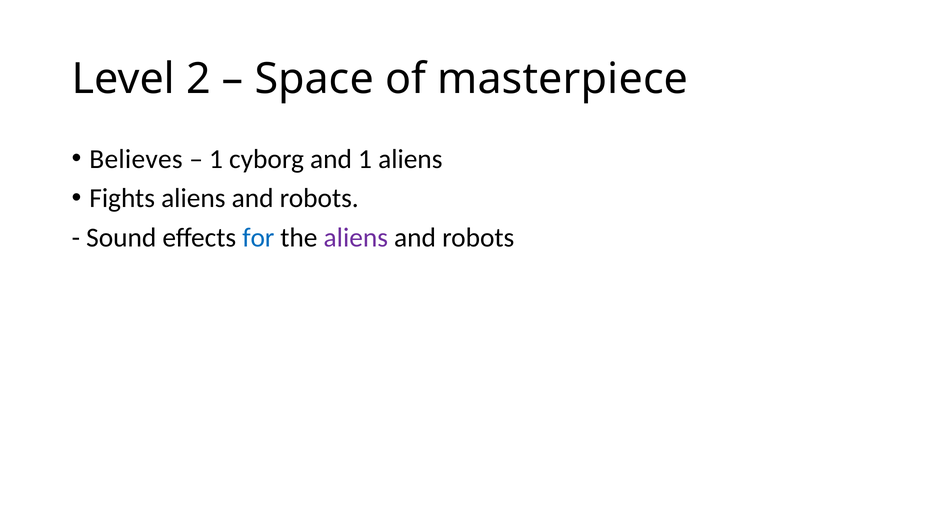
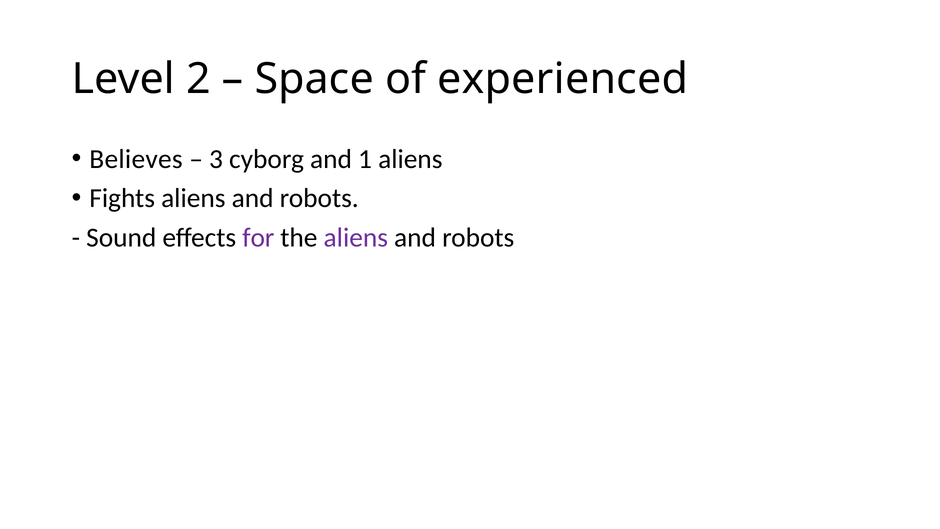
masterpiece: masterpiece -> experienced
1 at (216, 159): 1 -> 3
for colour: blue -> purple
